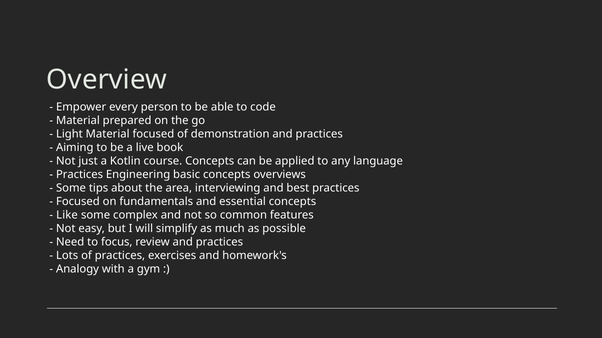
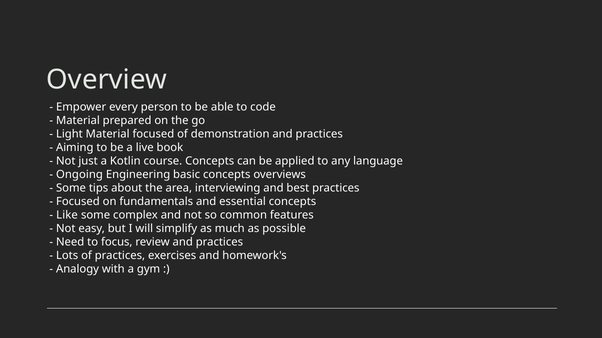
Practices at (80, 175): Practices -> Ongoing
